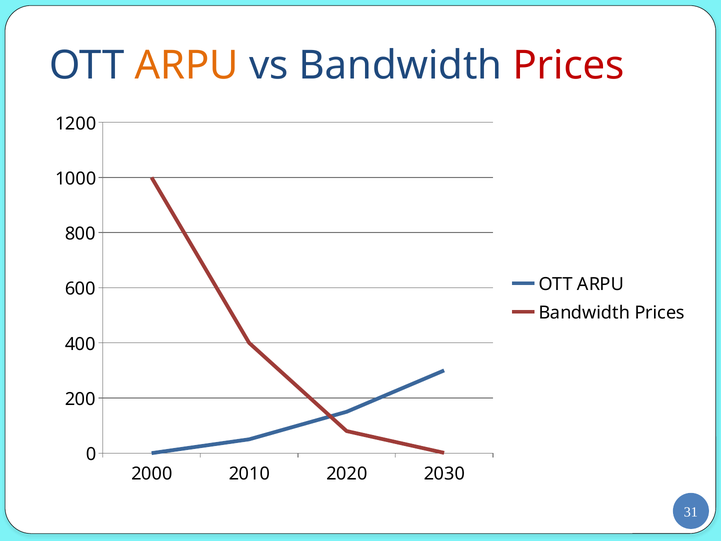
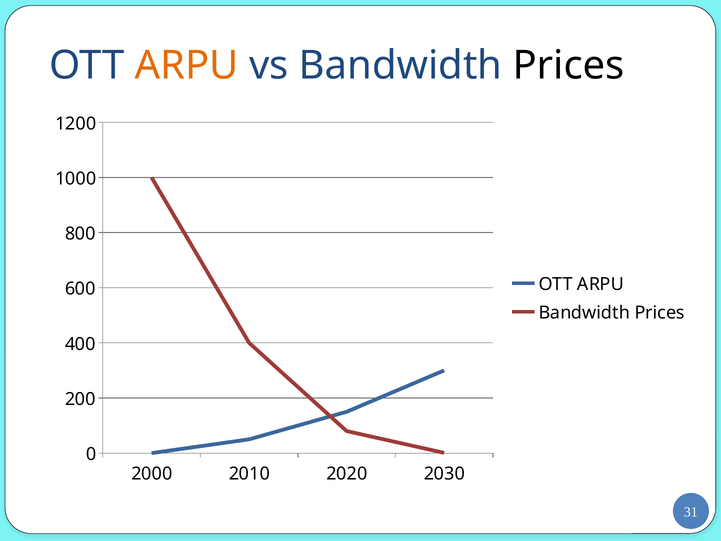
Prices at (569, 65) colour: red -> black
